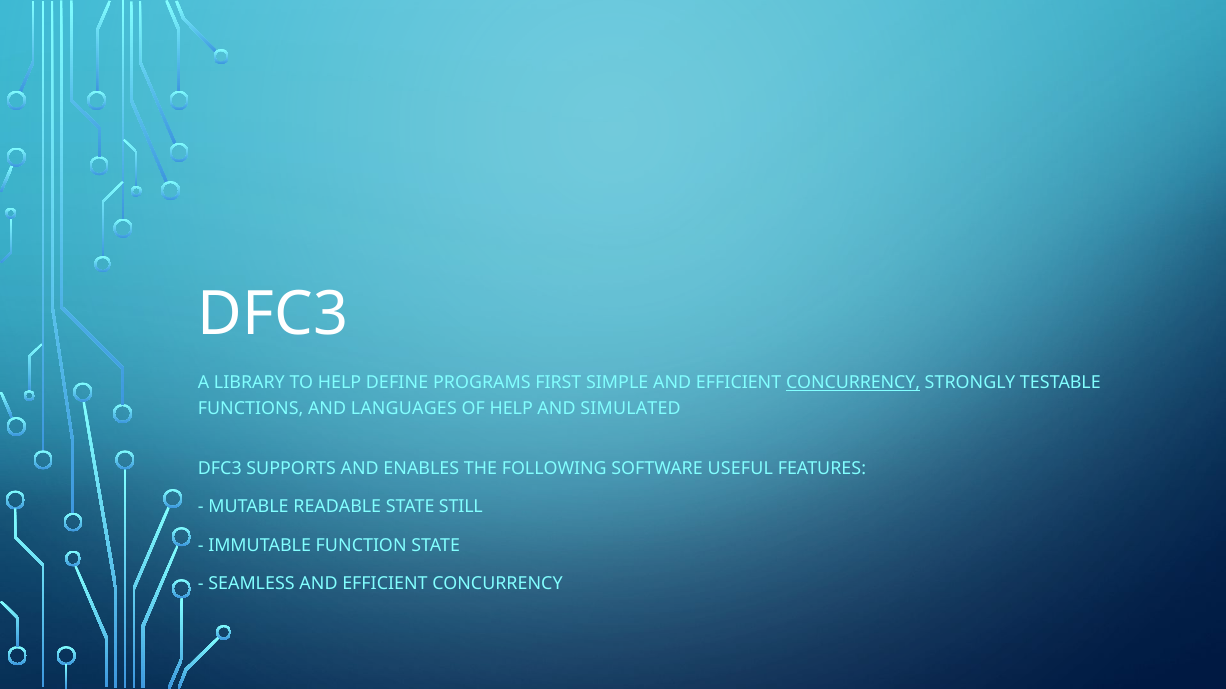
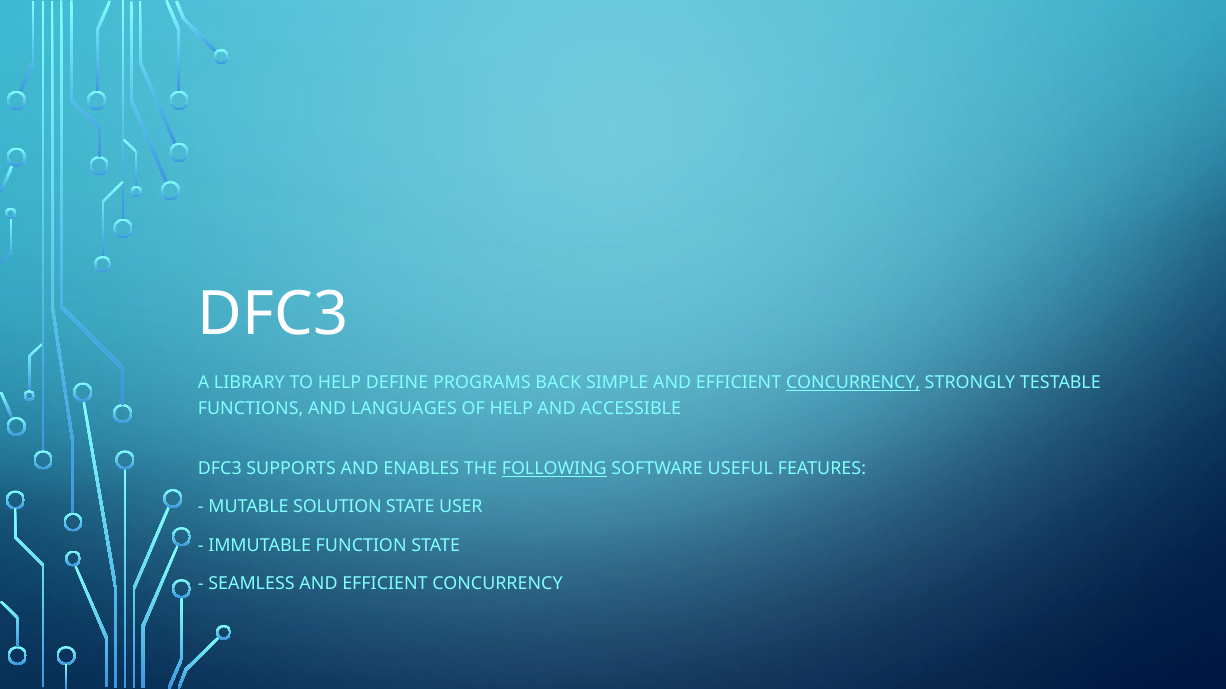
FIRST: FIRST -> BACK
SIMULATED: SIMULATED -> ACCESSIBLE
FOLLOWING underline: none -> present
READABLE: READABLE -> SOLUTION
STILL: STILL -> USER
